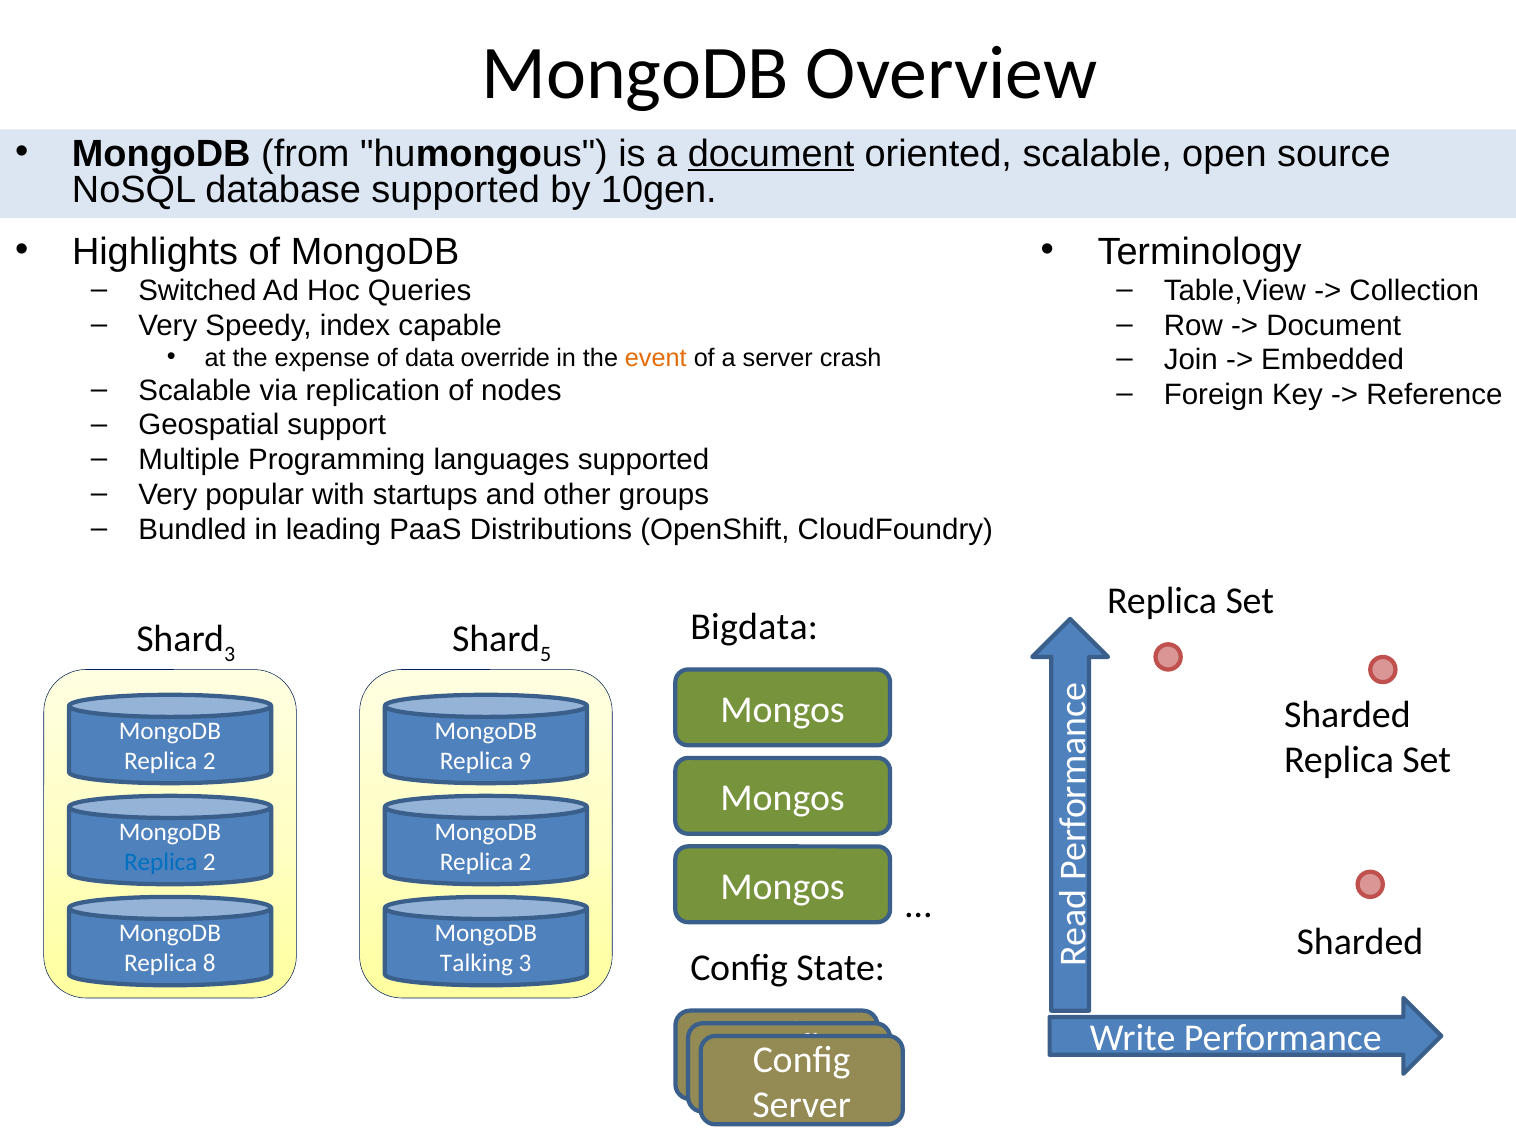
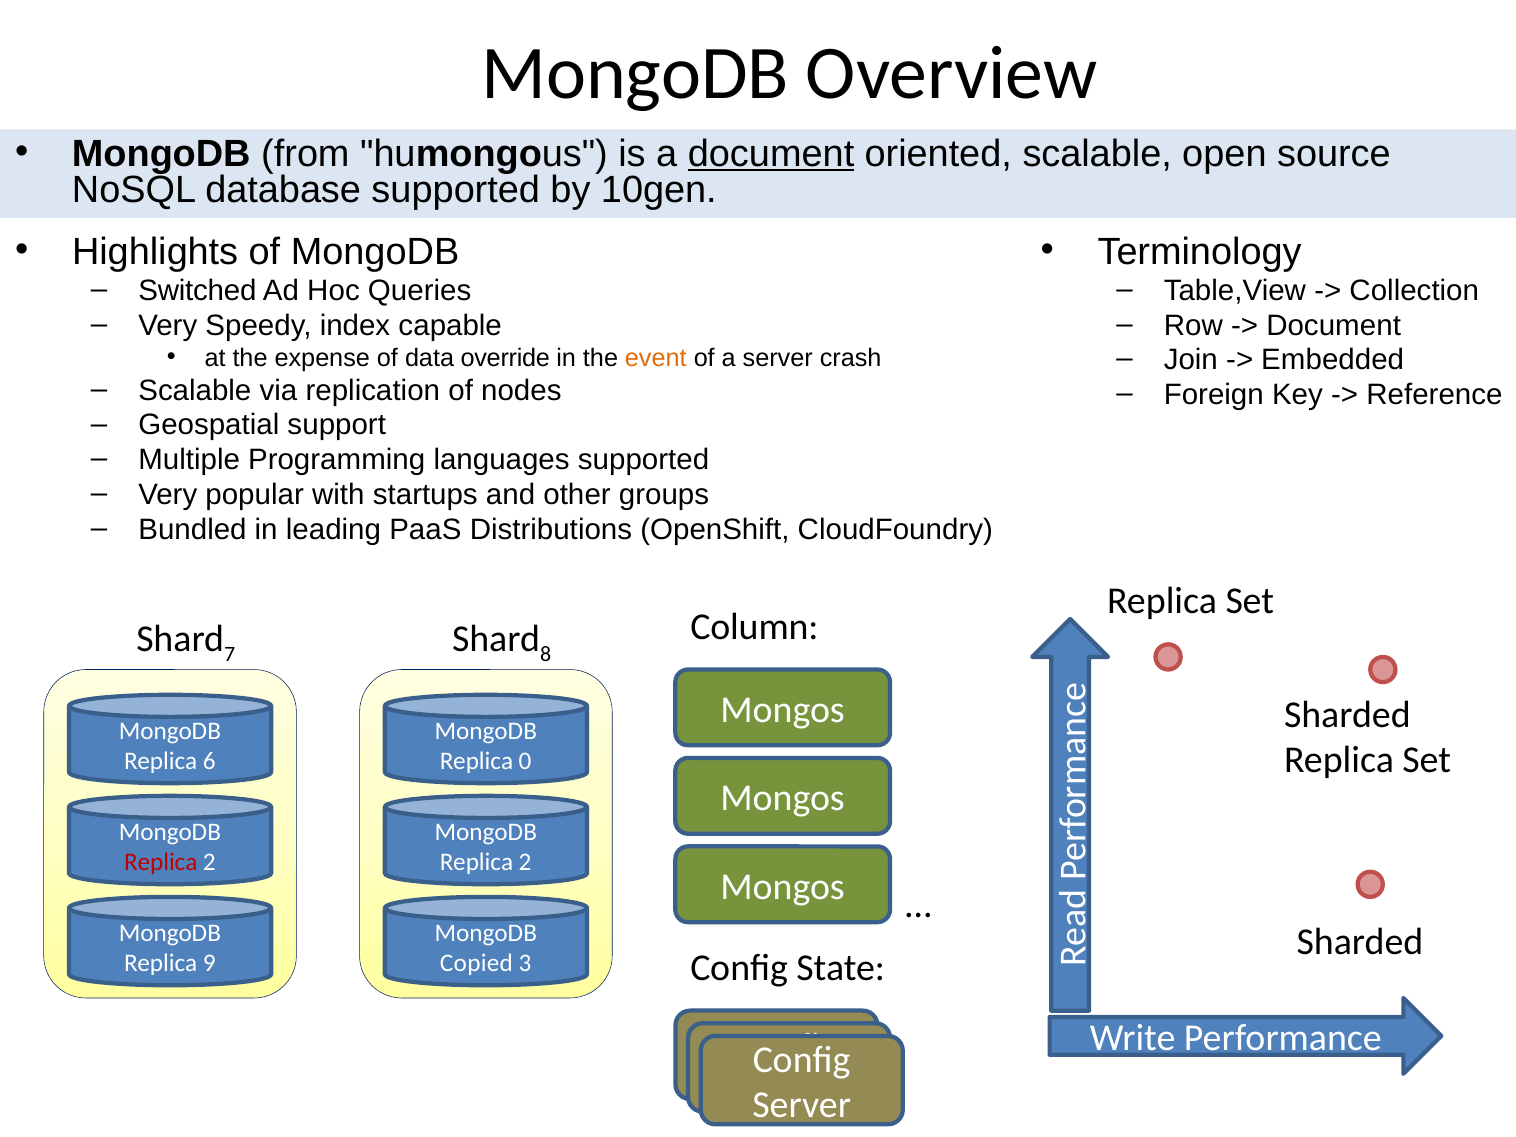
Bigdata: Bigdata -> Column
3 at (230, 654): 3 -> 7
5: 5 -> 8
2 at (209, 761): 2 -> 6
9: 9 -> 0
Replica at (161, 862) colour: blue -> red
8: 8 -> 9
Talking: Talking -> Copied
